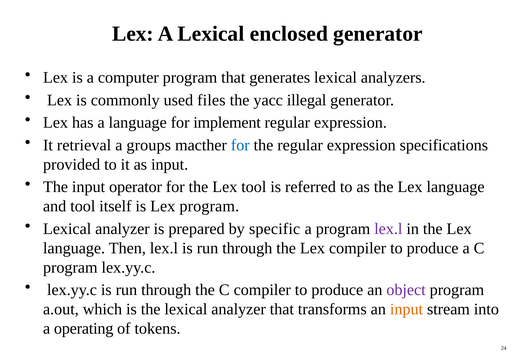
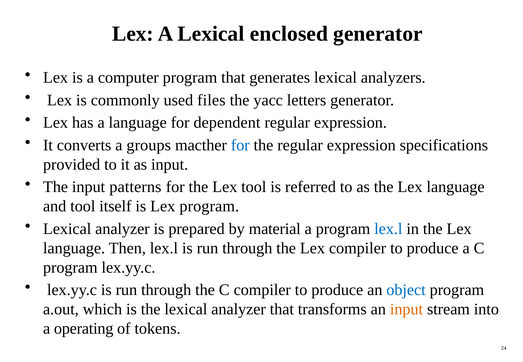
illegal: illegal -> letters
implement: implement -> dependent
retrieval: retrieval -> converts
operator: operator -> patterns
specific: specific -> material
lex.l at (388, 229) colour: purple -> blue
object colour: purple -> blue
